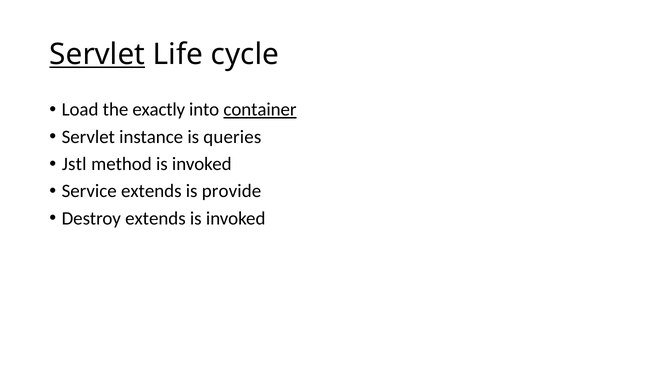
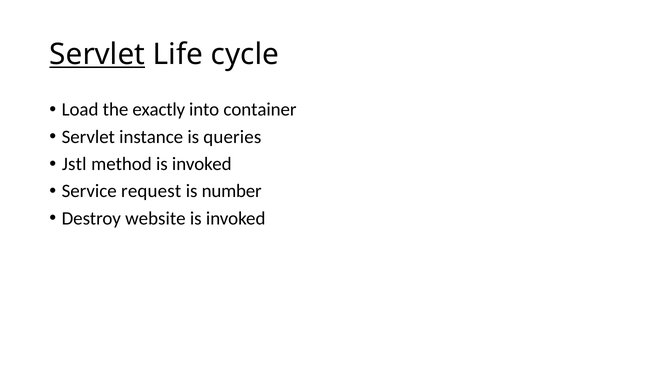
container underline: present -> none
Service extends: extends -> request
provide: provide -> number
Destroy extends: extends -> website
